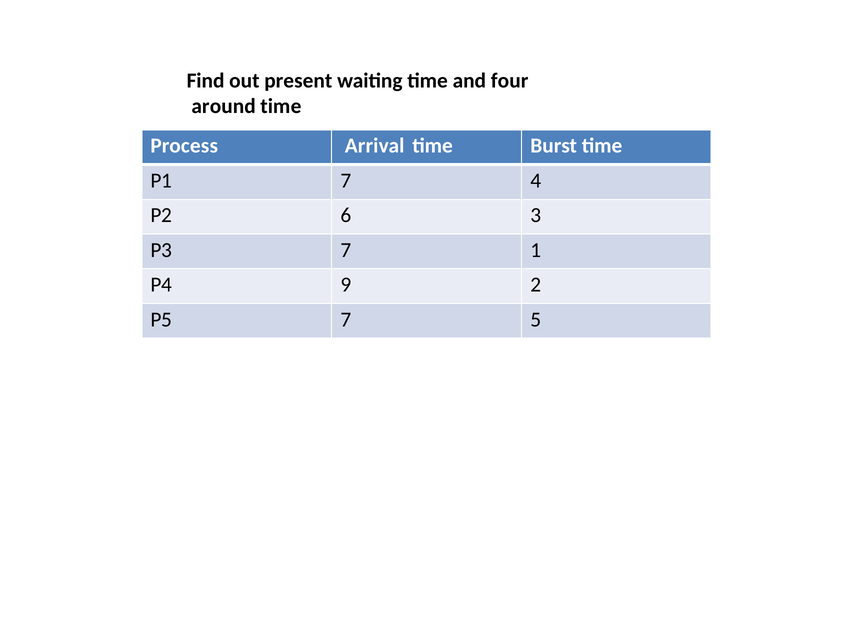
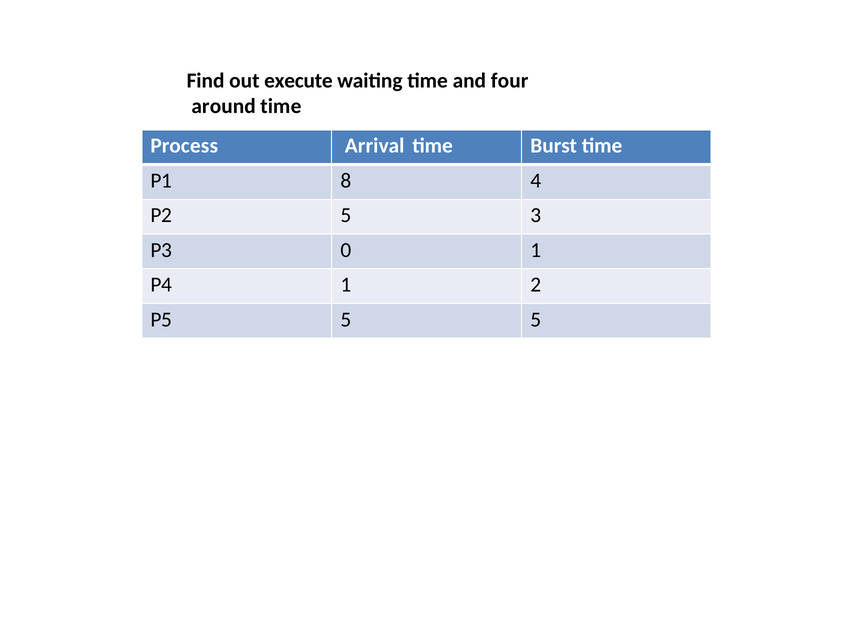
present: present -> execute
P1 7: 7 -> 8
P2 6: 6 -> 5
P3 7: 7 -> 0
P4 9: 9 -> 1
P5 7: 7 -> 5
